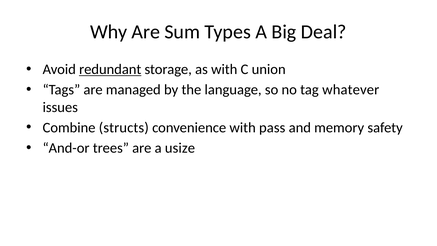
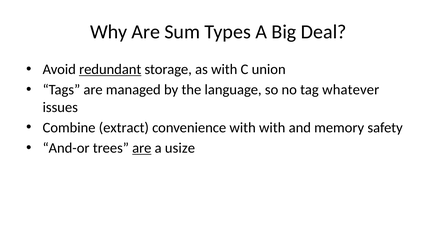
structs: structs -> extract
with pass: pass -> with
are at (142, 148) underline: none -> present
